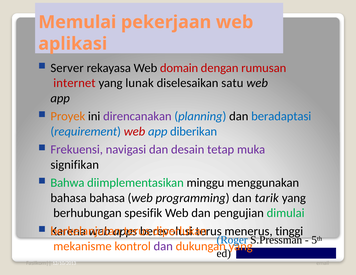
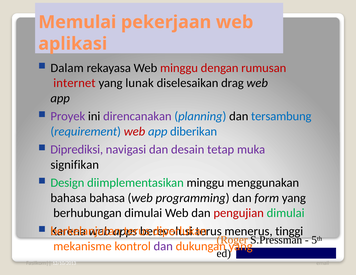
Server: Server -> Dalam
Web domain: domain -> minggu
satu: satu -> drag
Proyek colour: orange -> purple
beradaptasi: beradaptasi -> tersambung
Frekuensi: Frekuensi -> Diprediksi
Bahwa: Bahwa -> Design
tarik: tarik -> form
berhubungan spesifik: spesifik -> dimulai
pengujian colour: black -> red
Roger colour: blue -> orange
